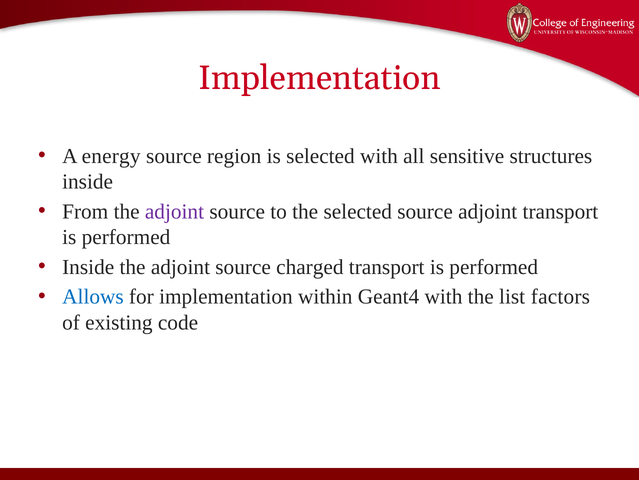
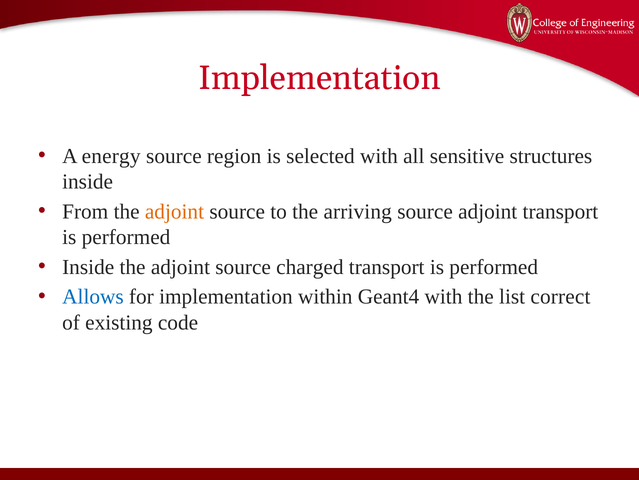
adjoint at (174, 211) colour: purple -> orange
the selected: selected -> arriving
factors: factors -> correct
